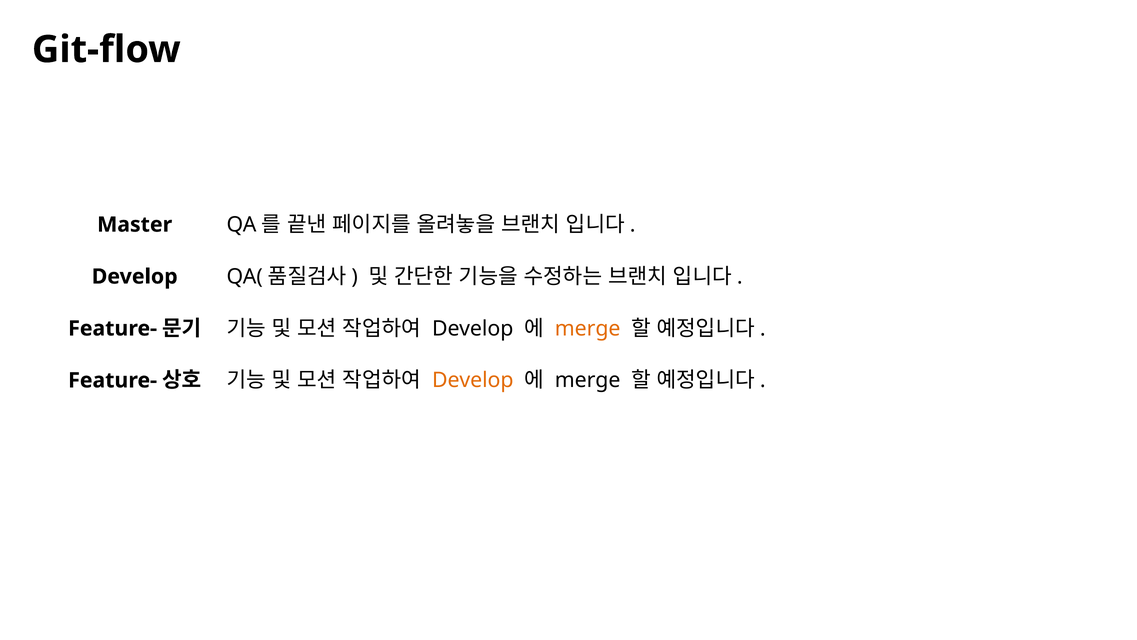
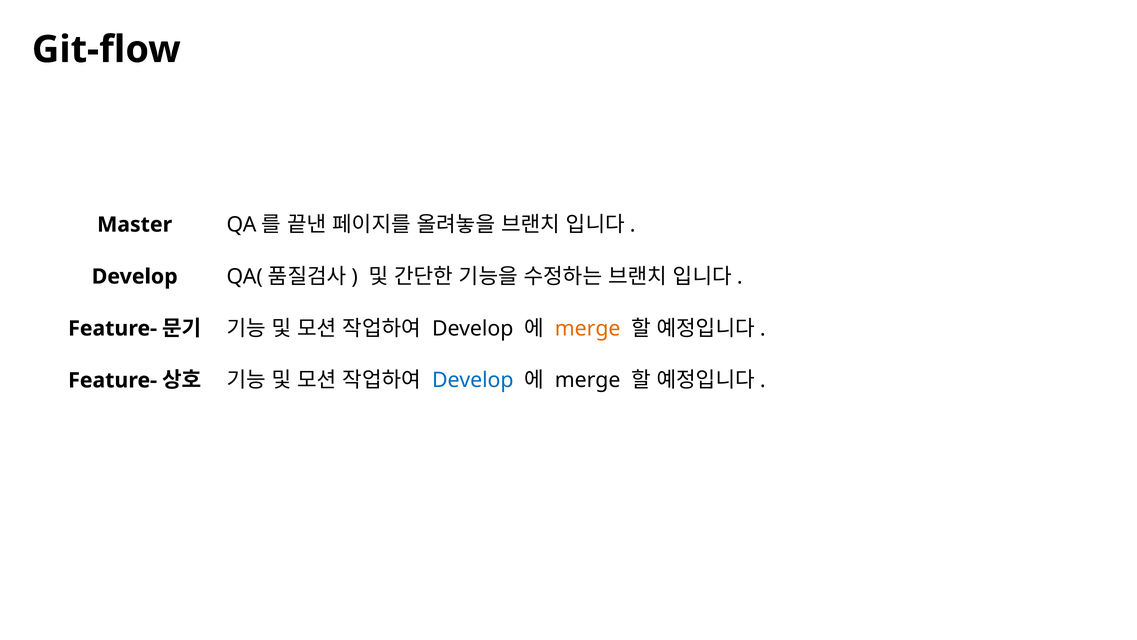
Develop at (473, 380) colour: orange -> blue
